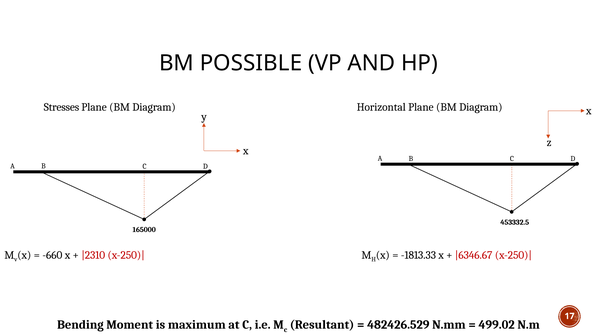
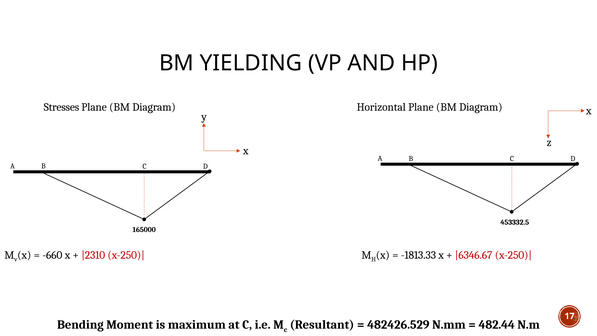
POSSIBLE: POSSIBLE -> YIELDING
499.02: 499.02 -> 482.44
